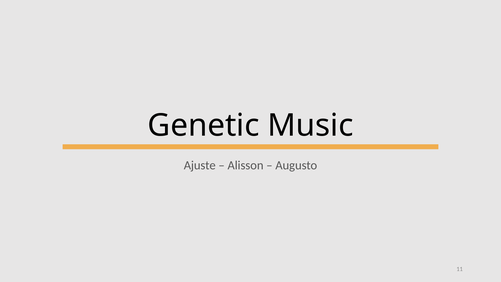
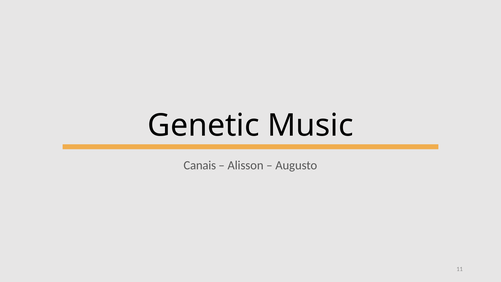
Ajuste: Ajuste -> Canais
